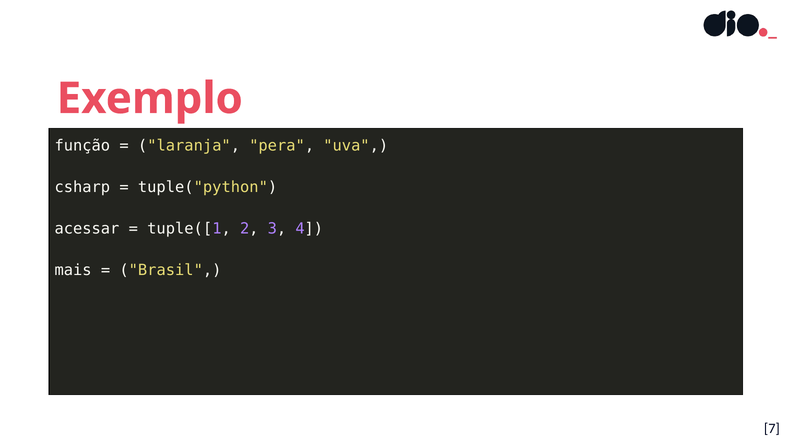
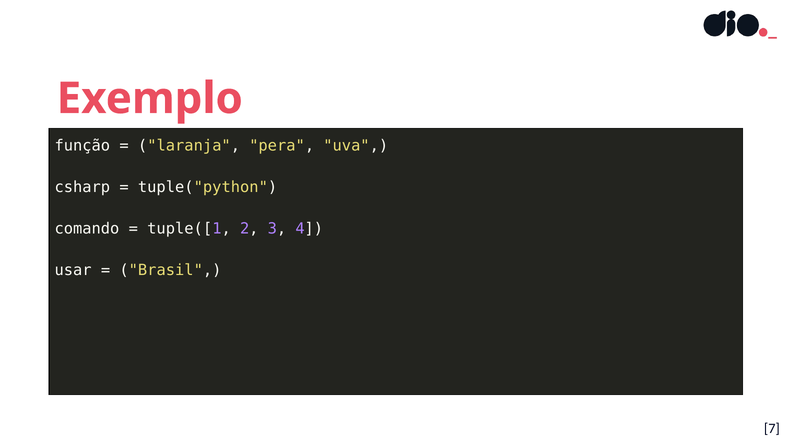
acessar: acessar -> comando
mais: mais -> usar
